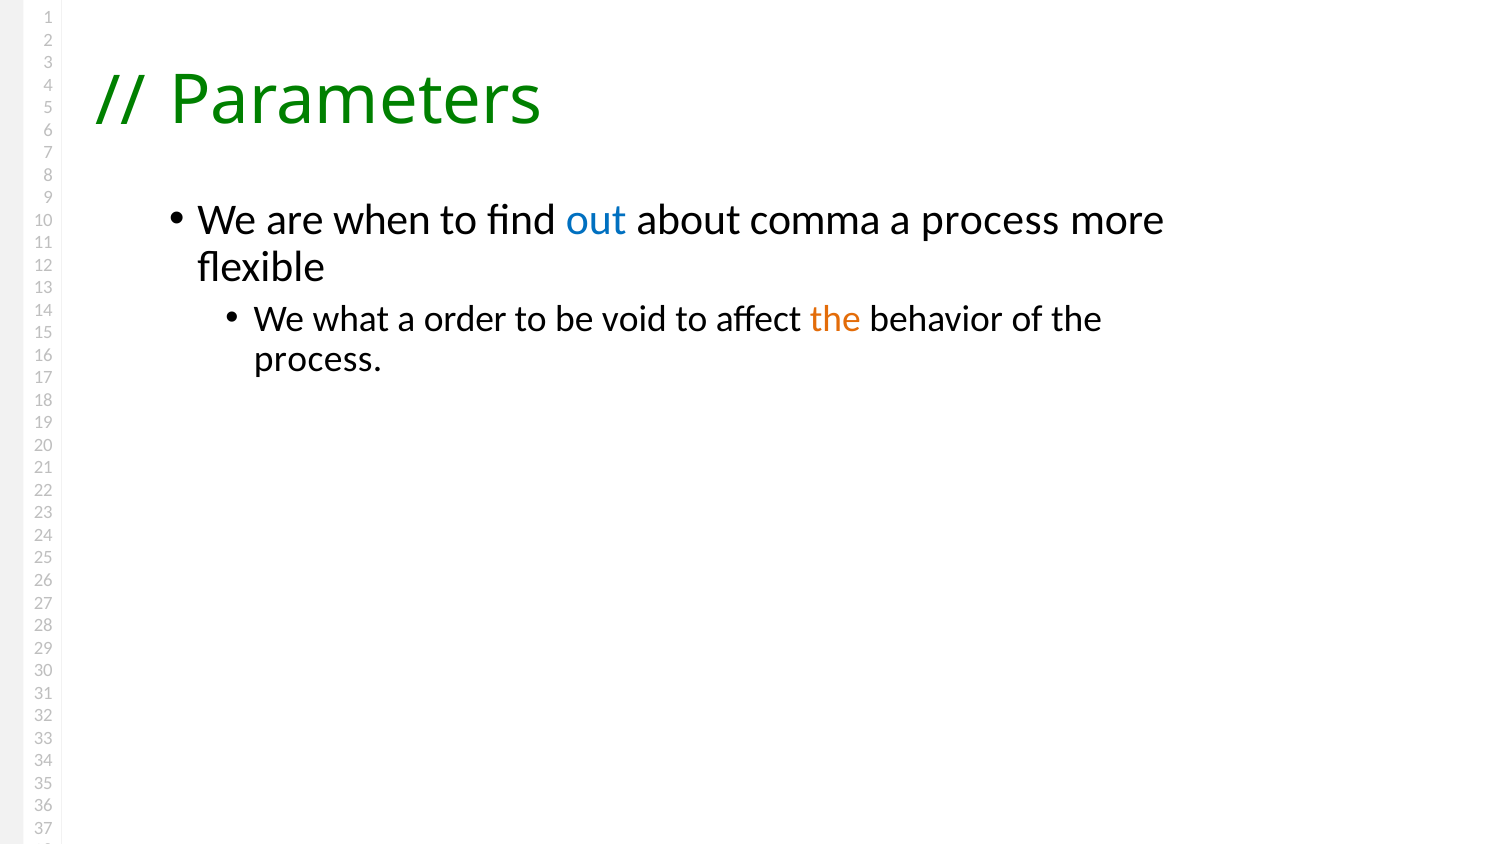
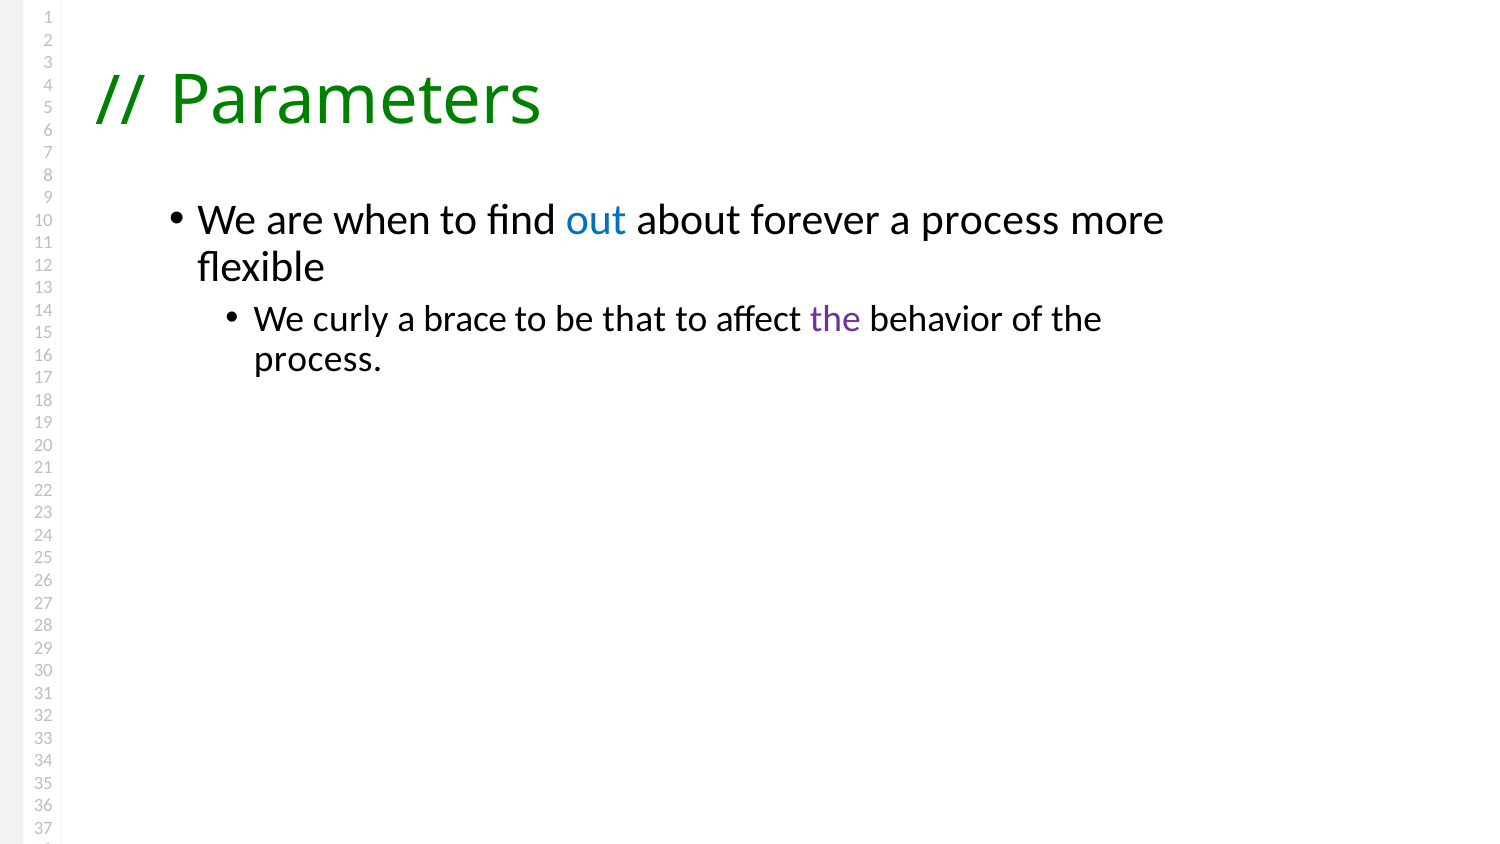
comma: comma -> forever
what: what -> curly
order: order -> brace
void: void -> that
the at (835, 319) colour: orange -> purple
